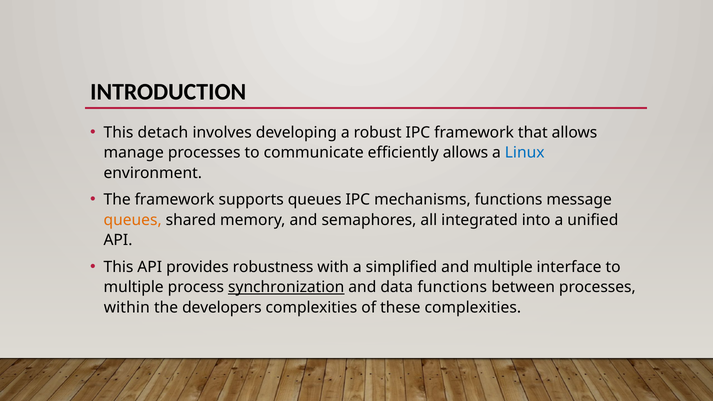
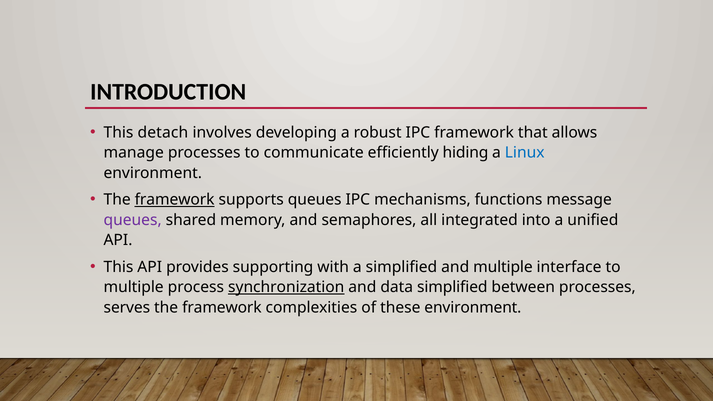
efficiently allows: allows -> hiding
framework at (175, 200) underline: none -> present
queues at (133, 220) colour: orange -> purple
robustness: robustness -> supporting
data functions: functions -> simplified
within: within -> serves
developers at (222, 308): developers -> framework
these complexities: complexities -> environment
